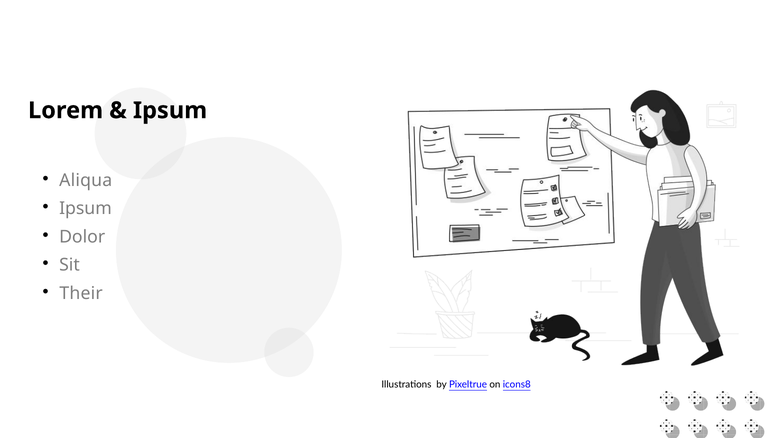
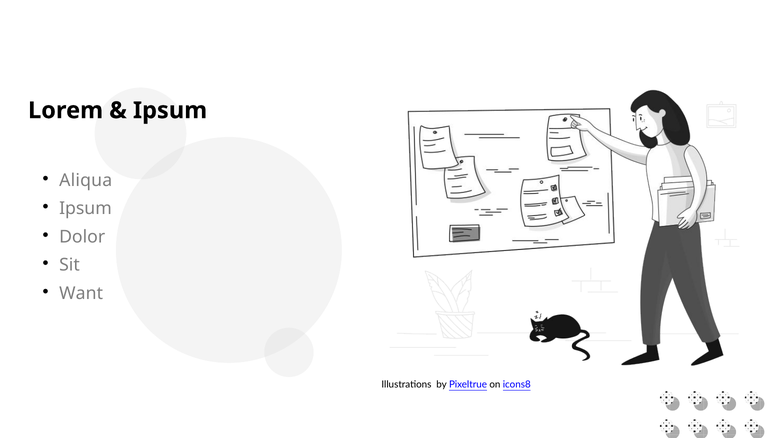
Their: Their -> Want
